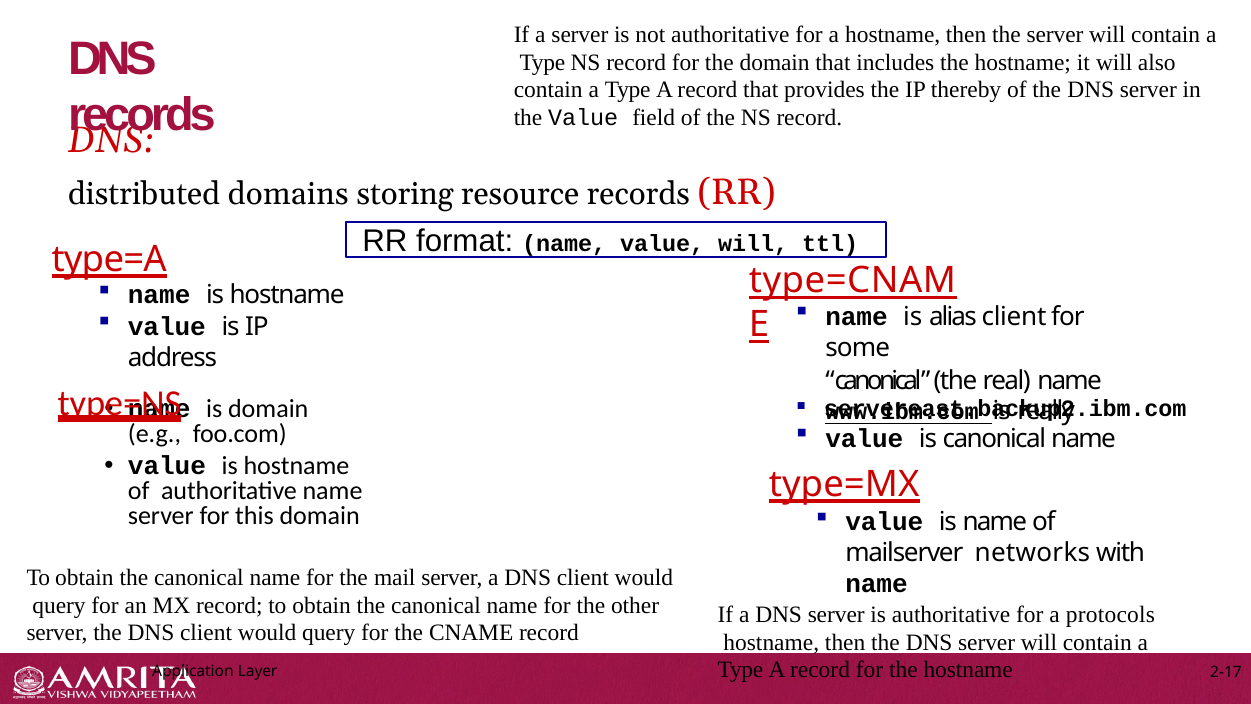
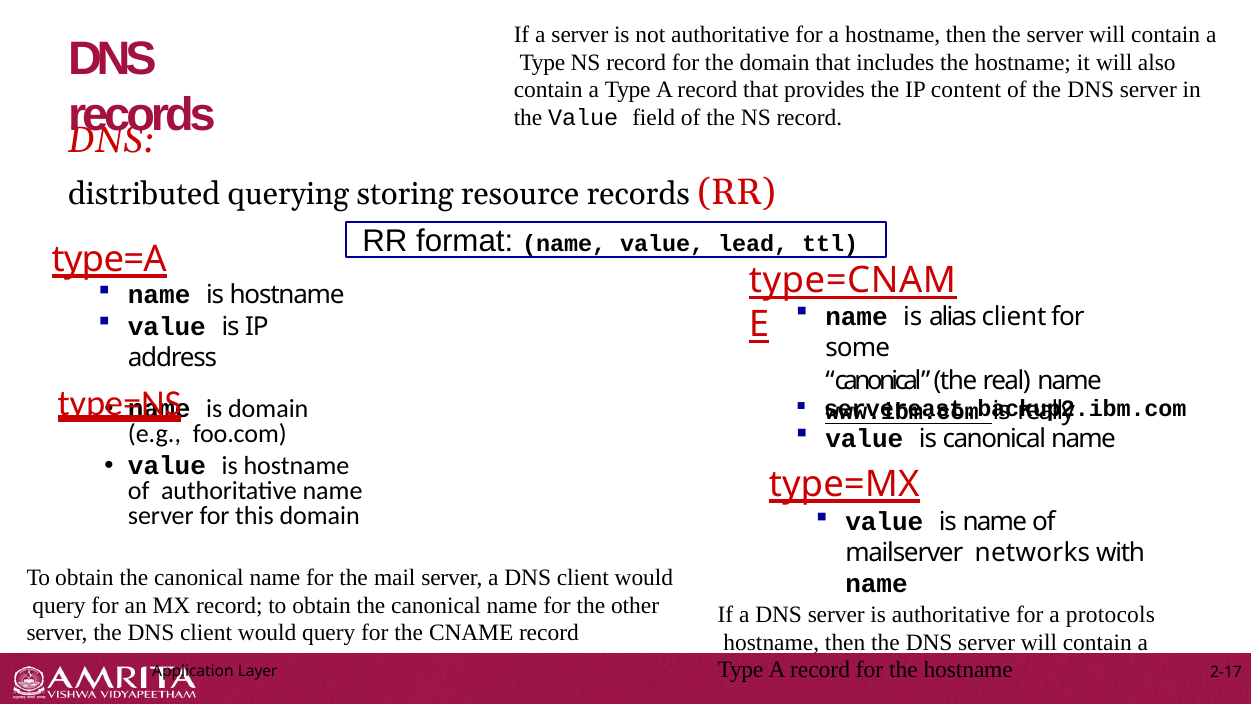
thereby: thereby -> content
domains: domains -> querying
value will: will -> lead
